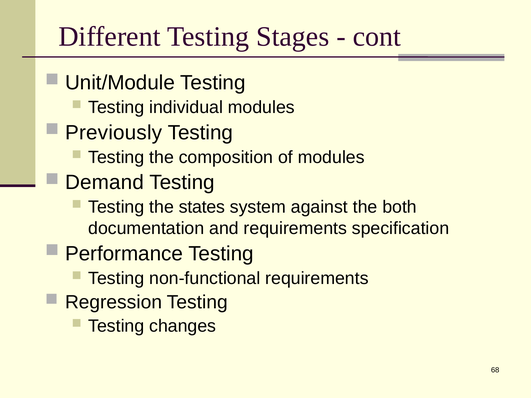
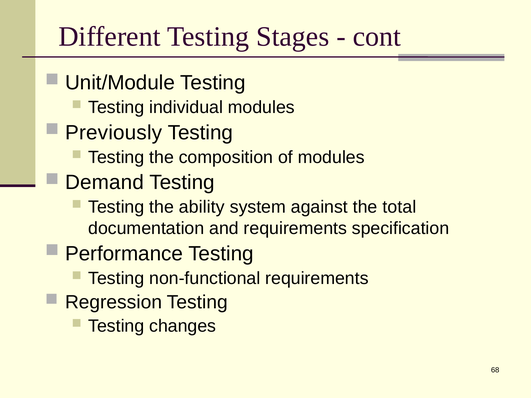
states: states -> ability
both: both -> total
